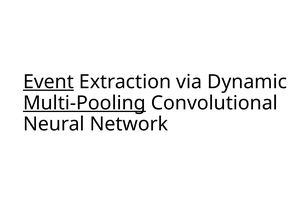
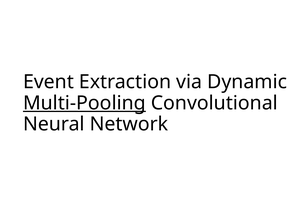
Event underline: present -> none
